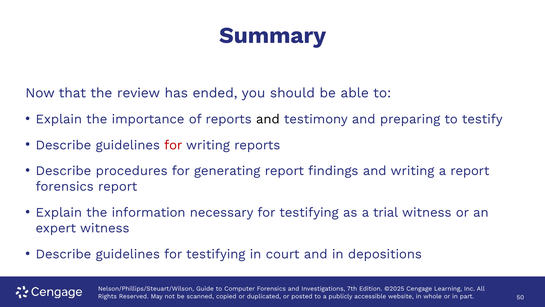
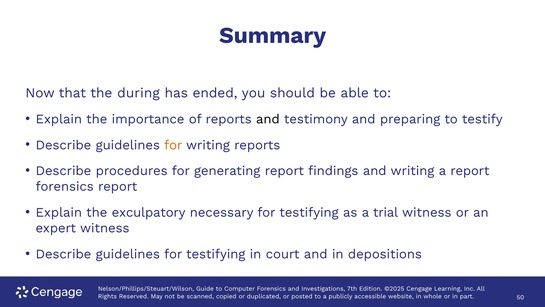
review: review -> during
for at (173, 145) colour: red -> orange
information: information -> exculpatory
